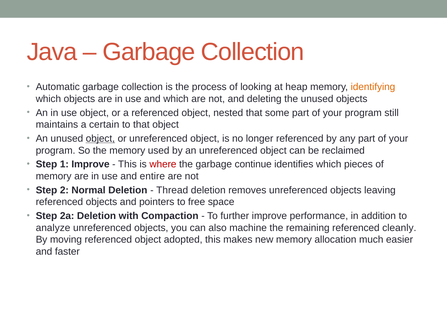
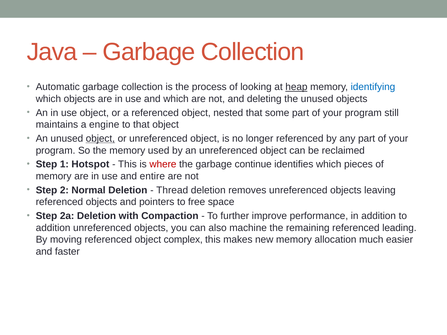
heap underline: none -> present
identifying colour: orange -> blue
certain: certain -> engine
1 Improve: Improve -> Hotspot
analyze at (53, 228): analyze -> addition
cleanly: cleanly -> leading
adopted: adopted -> complex
